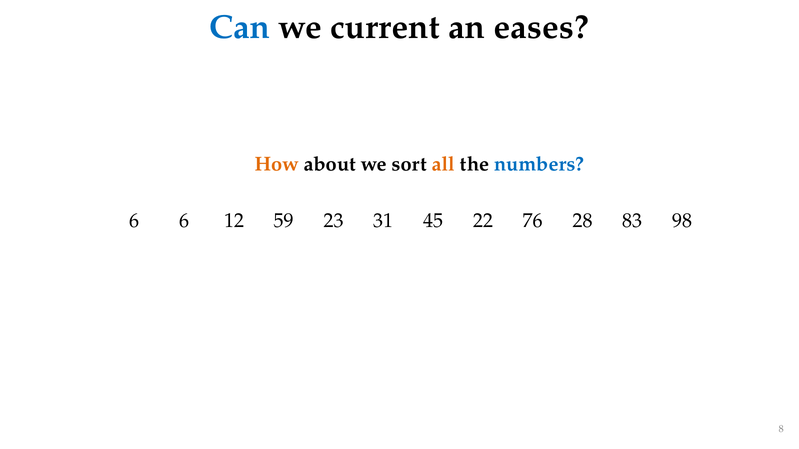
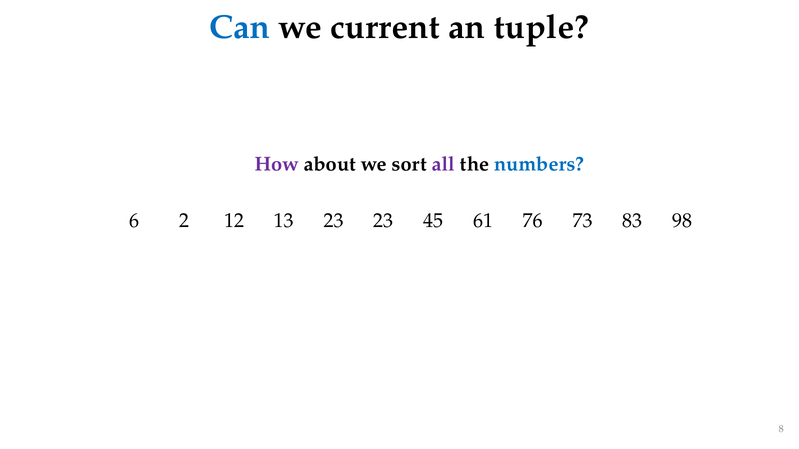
eases: eases -> tuple
How colour: orange -> purple
all colour: orange -> purple
6 6: 6 -> 2
59: 59 -> 13
23 31: 31 -> 23
22: 22 -> 61
28: 28 -> 73
